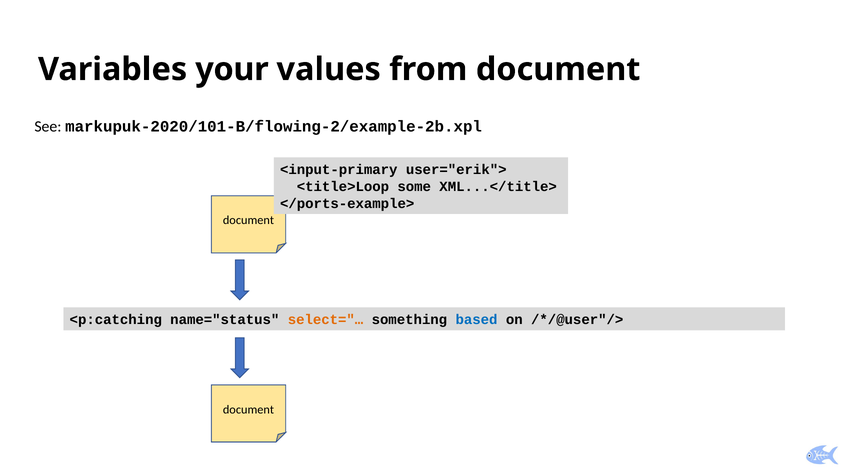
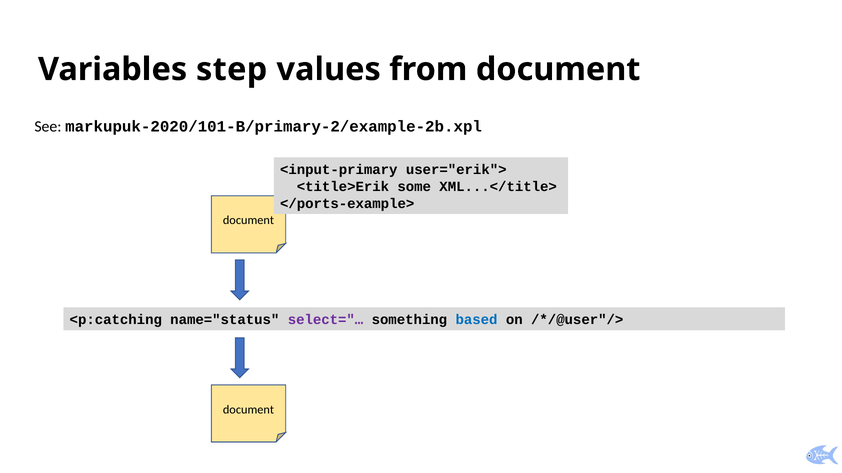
your: your -> step
markupuk-2020/101-B/flowing-2/example-2b.xpl: markupuk-2020/101-B/flowing-2/example-2b.xpl -> markupuk-2020/101-B/primary-2/example-2b.xpl
<title>Loop: <title>Loop -> <title>Erik
select="… colour: orange -> purple
